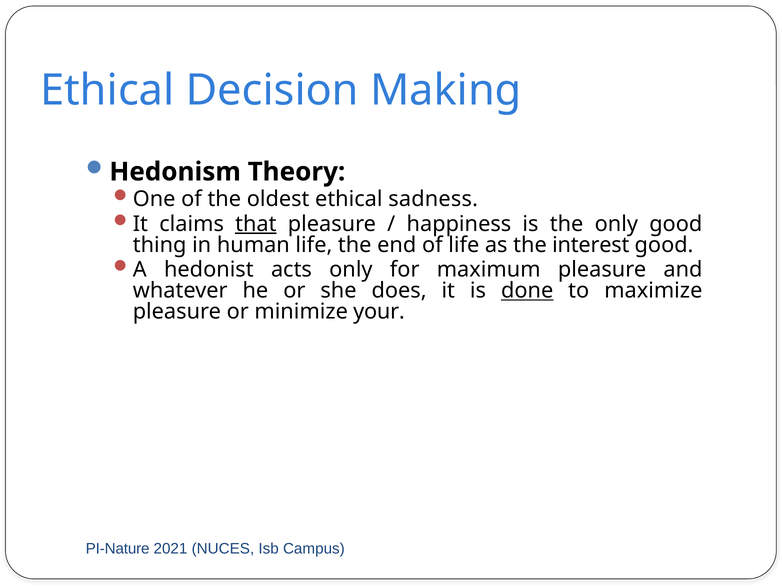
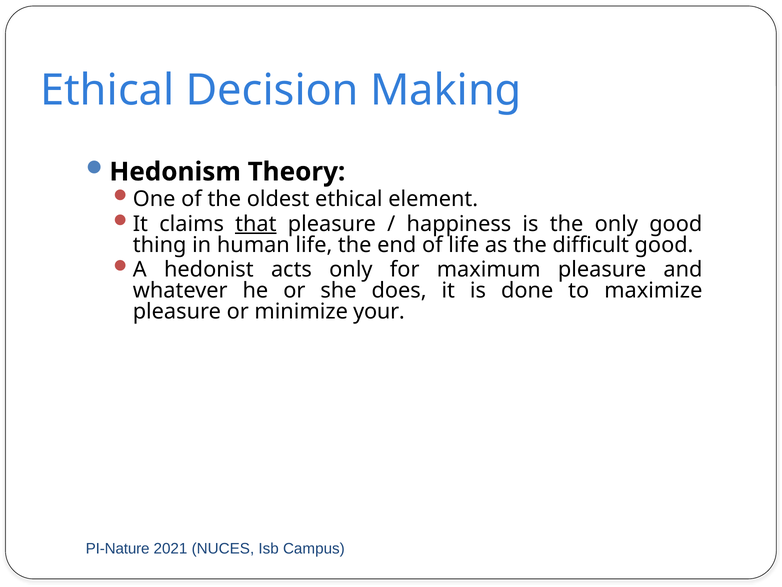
sadness: sadness -> element
interest: interest -> difficult
done underline: present -> none
